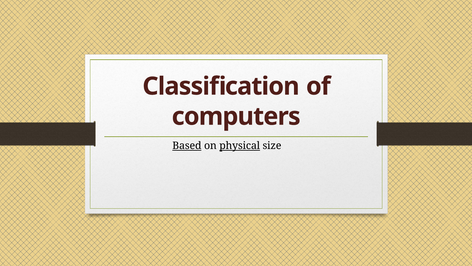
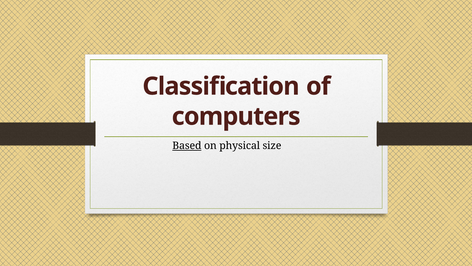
physical underline: present -> none
